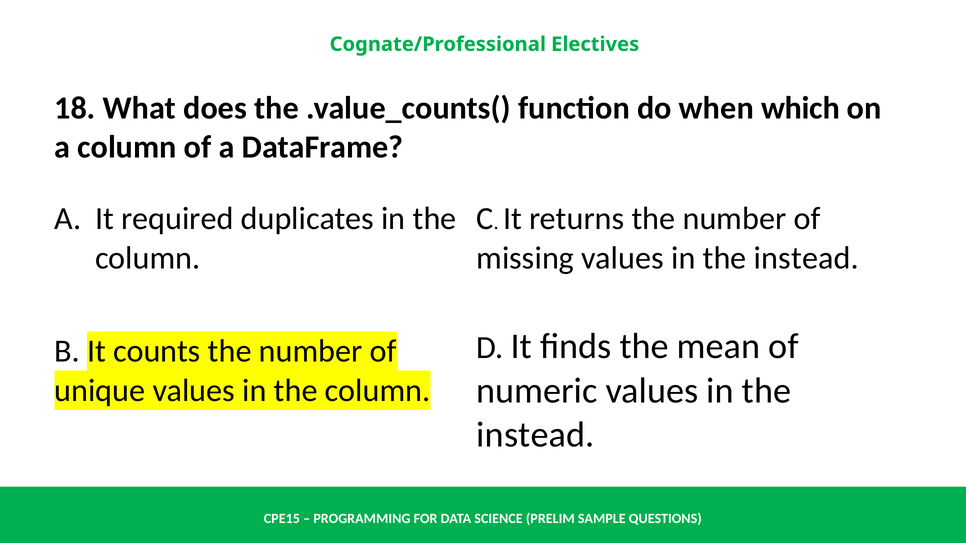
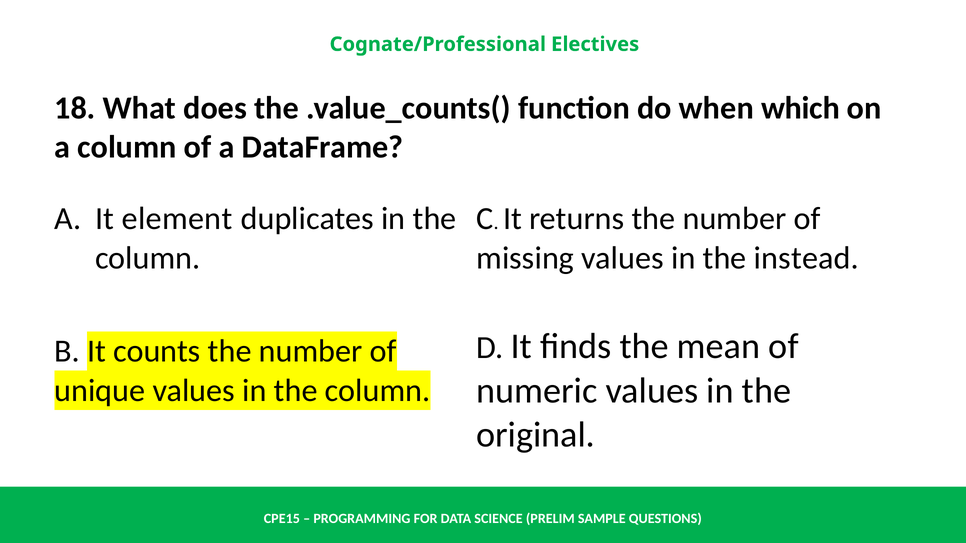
required: required -> element
instead at (535, 435): instead -> original
